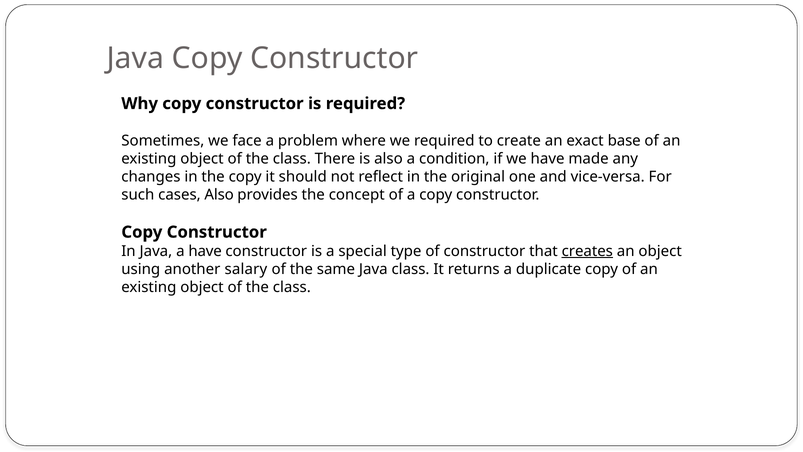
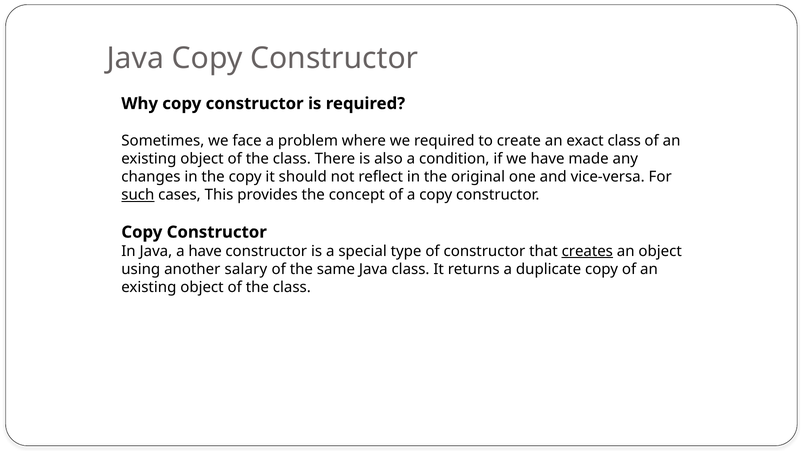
exact base: base -> class
such underline: none -> present
cases Also: Also -> This
